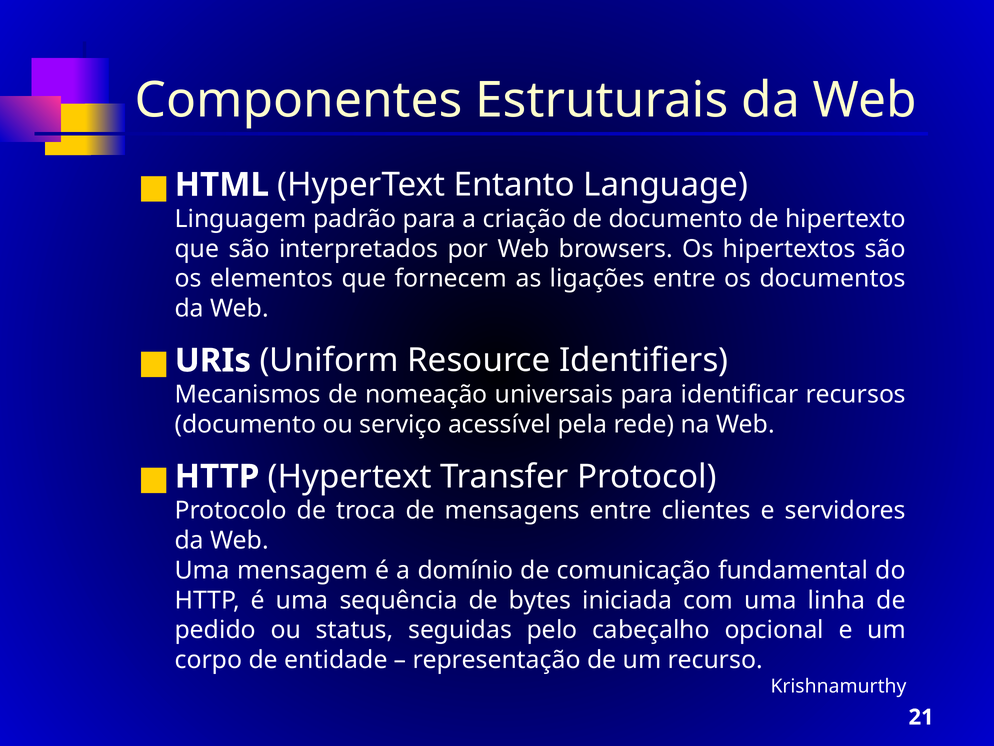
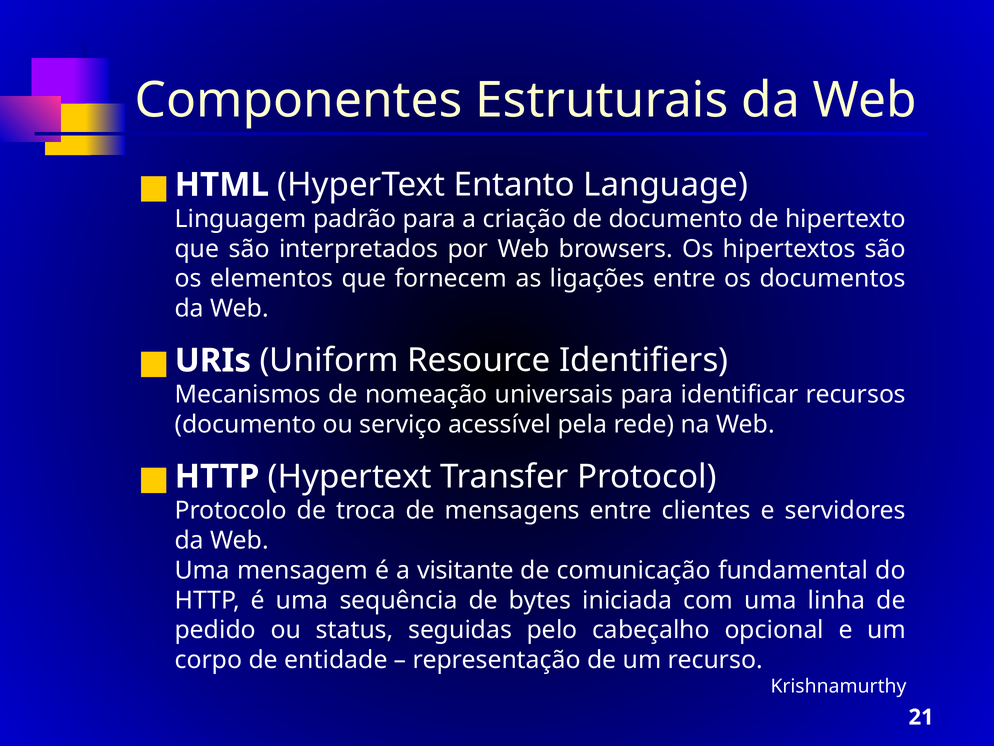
domínio: domínio -> visitante
